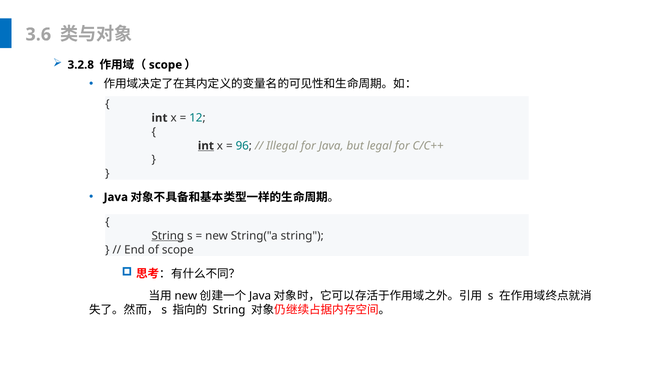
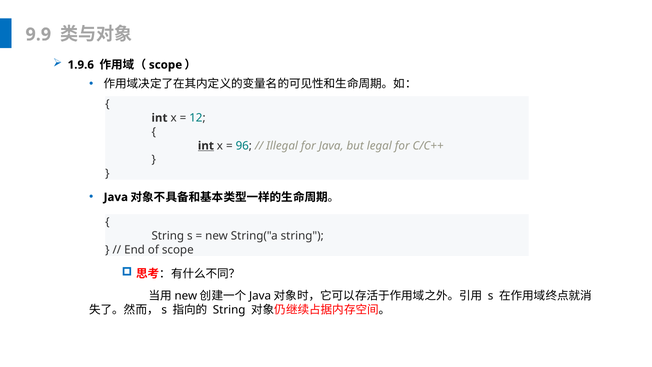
3.6: 3.6 -> 9.9
3.2.8: 3.2.8 -> 1.9.6
String at (168, 236) underline: present -> none
